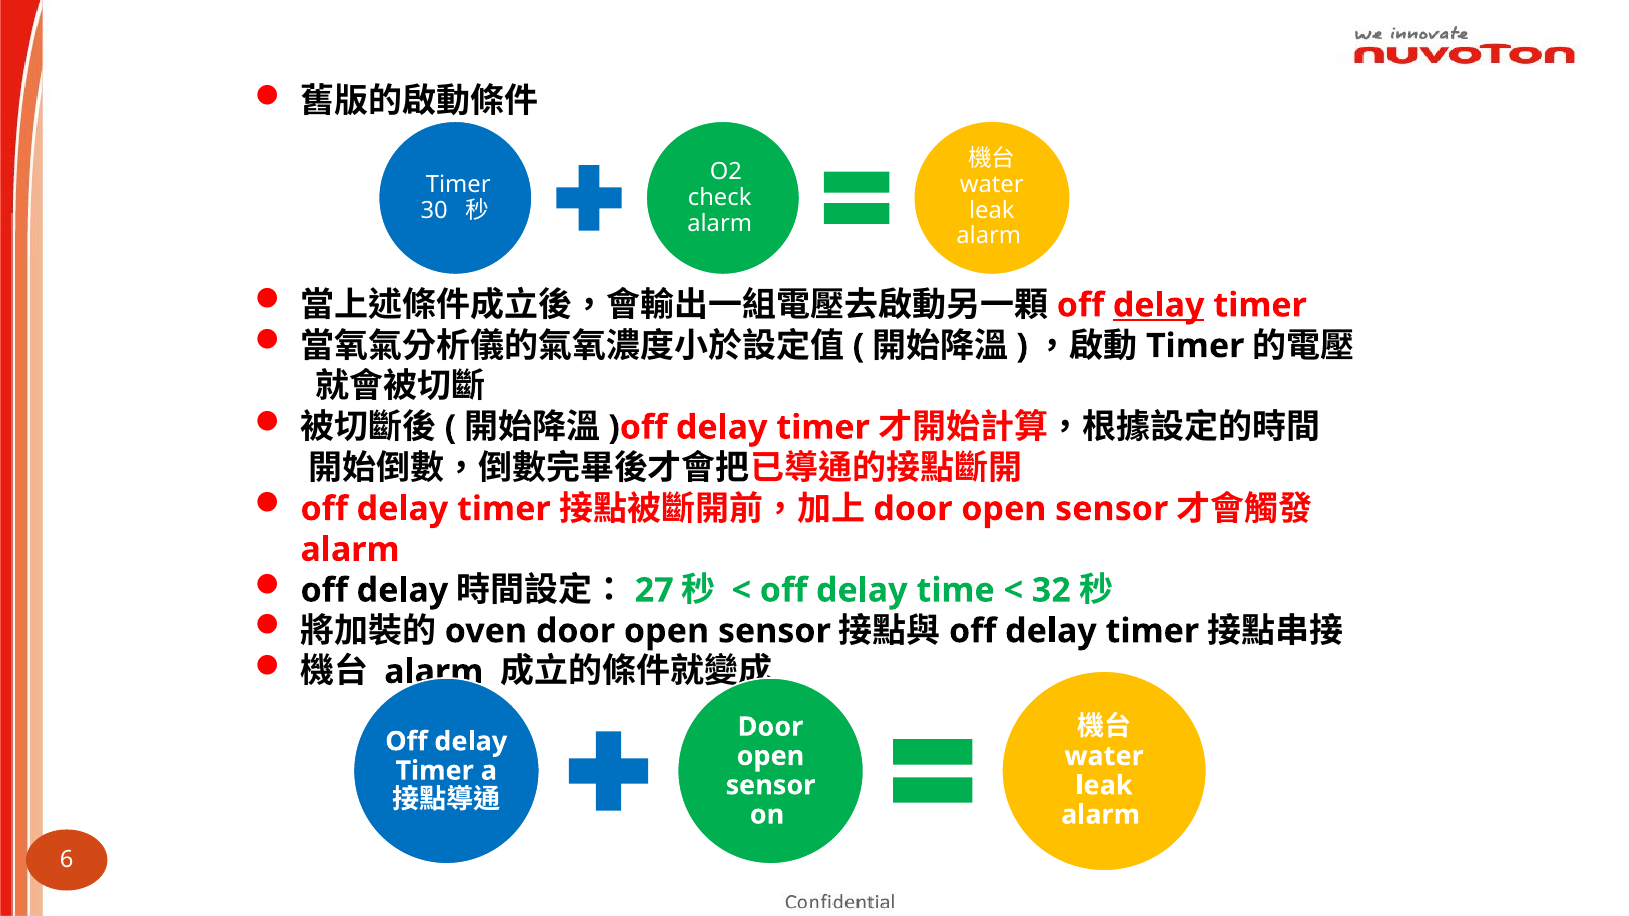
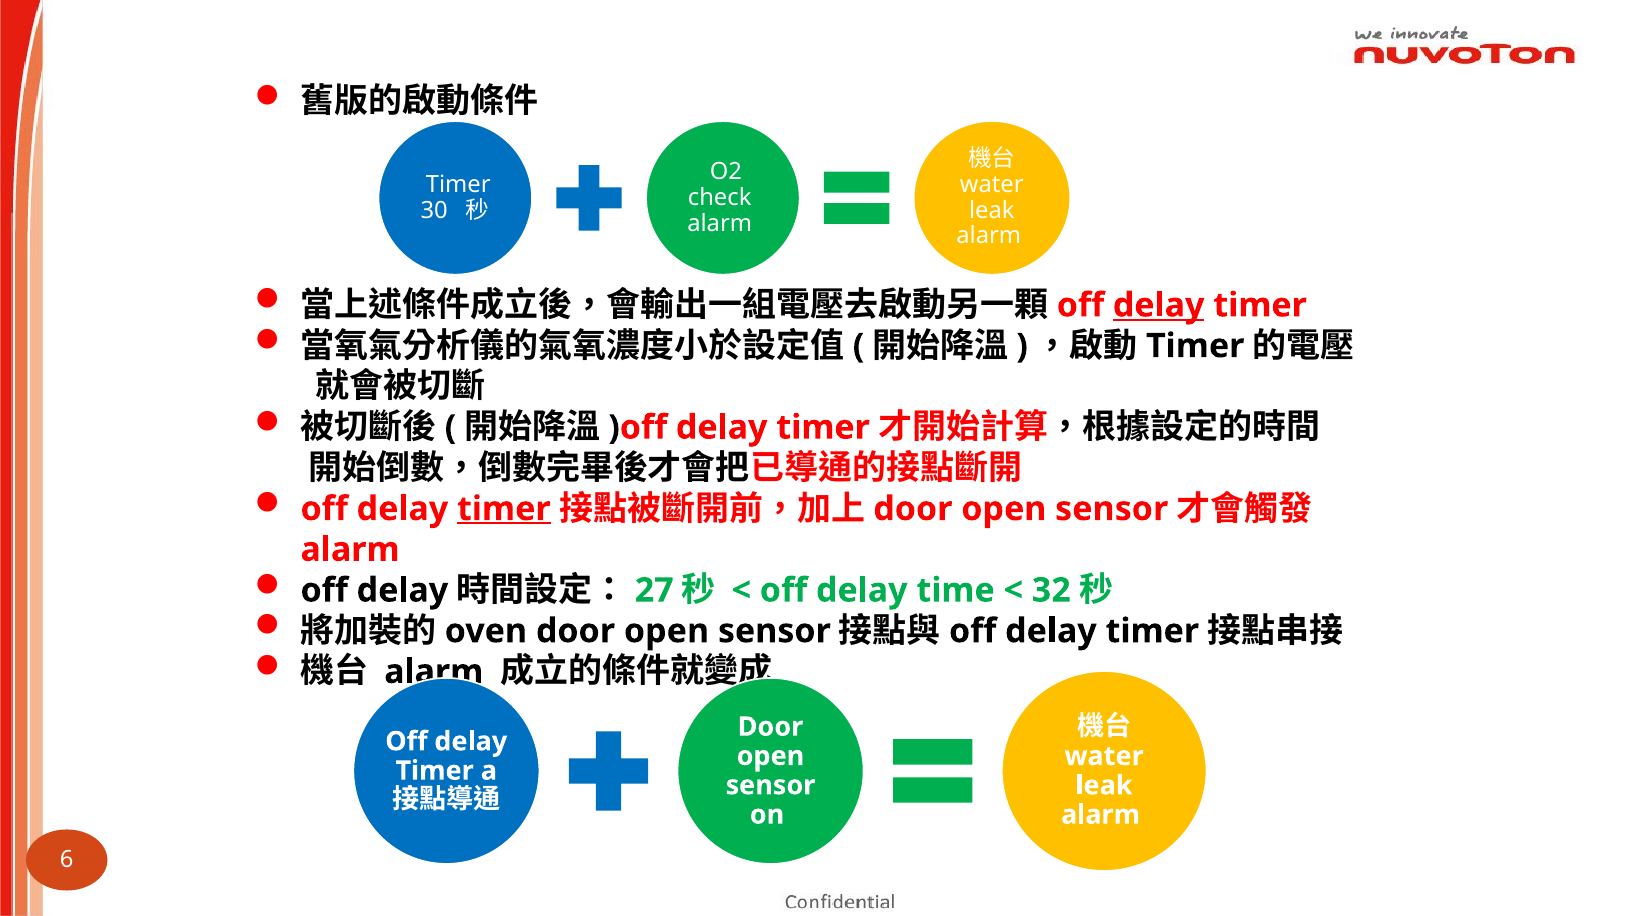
timer at (504, 509) underline: none -> present
